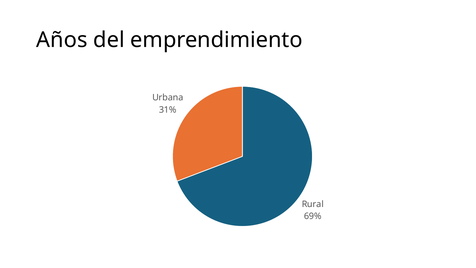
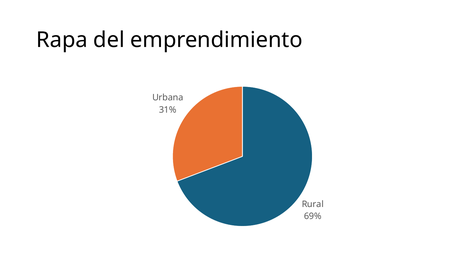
Años: Años -> Rapa
